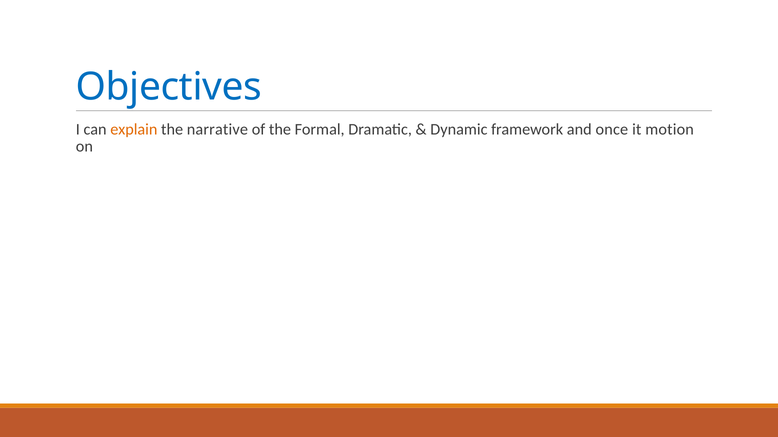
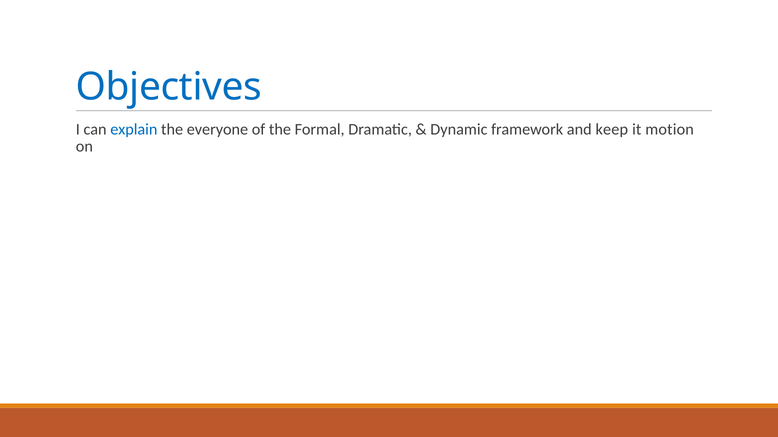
explain colour: orange -> blue
narrative: narrative -> everyone
once: once -> keep
